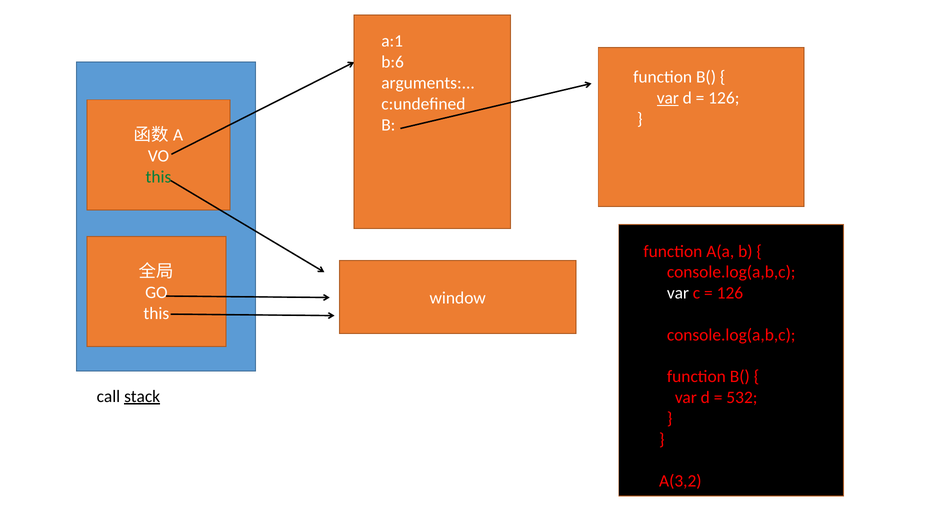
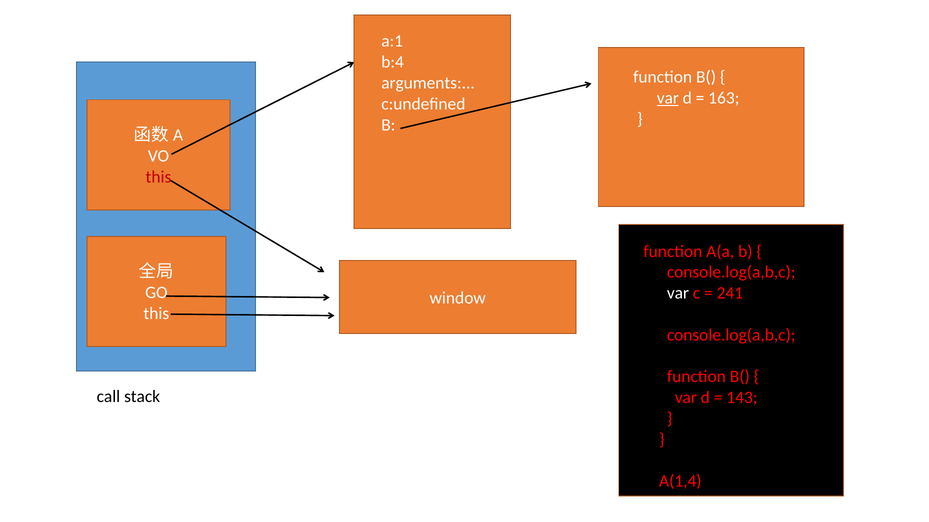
b:6: b:6 -> b:4
126 at (724, 98): 126 -> 163
this at (158, 177) colour: green -> red
126 at (730, 293): 126 -> 241
stack underline: present -> none
532: 532 -> 143
A(3,2: A(3,2 -> A(1,4
